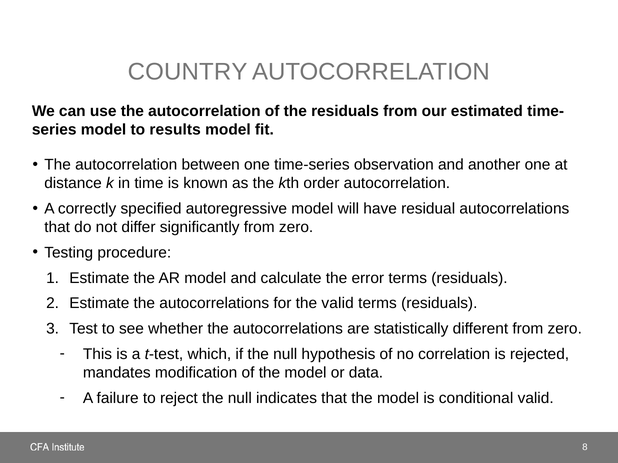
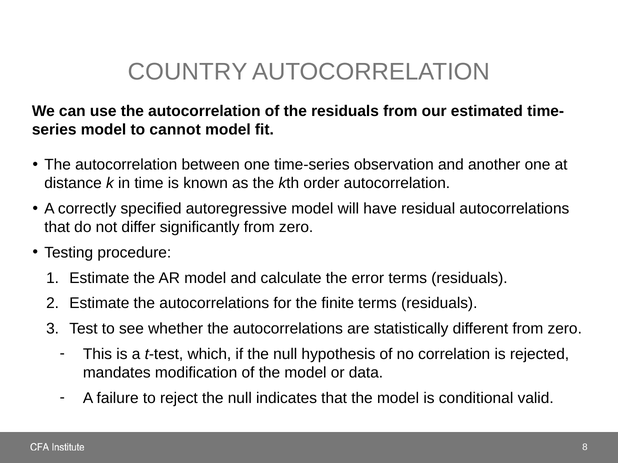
results: results -> cannot
the valid: valid -> finite
